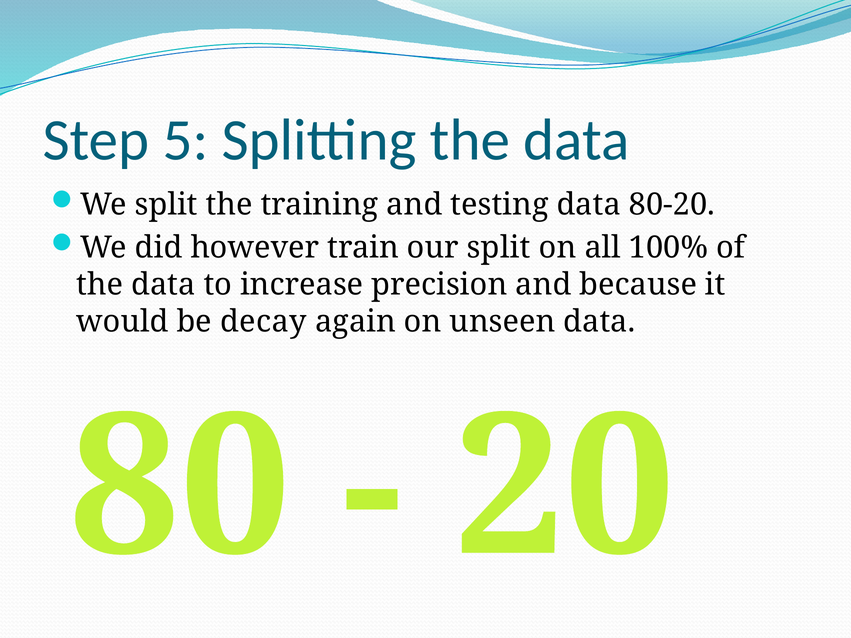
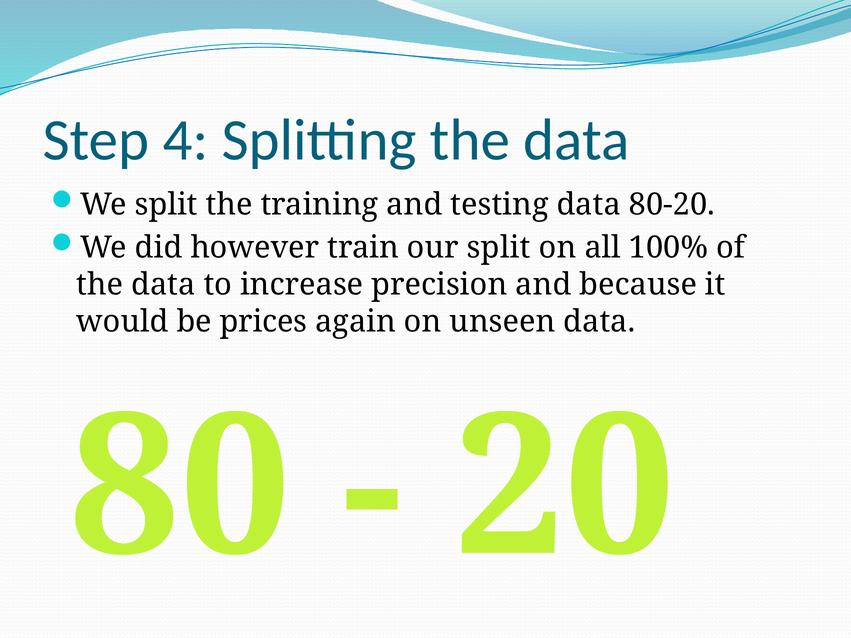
5: 5 -> 4
decay: decay -> prices
